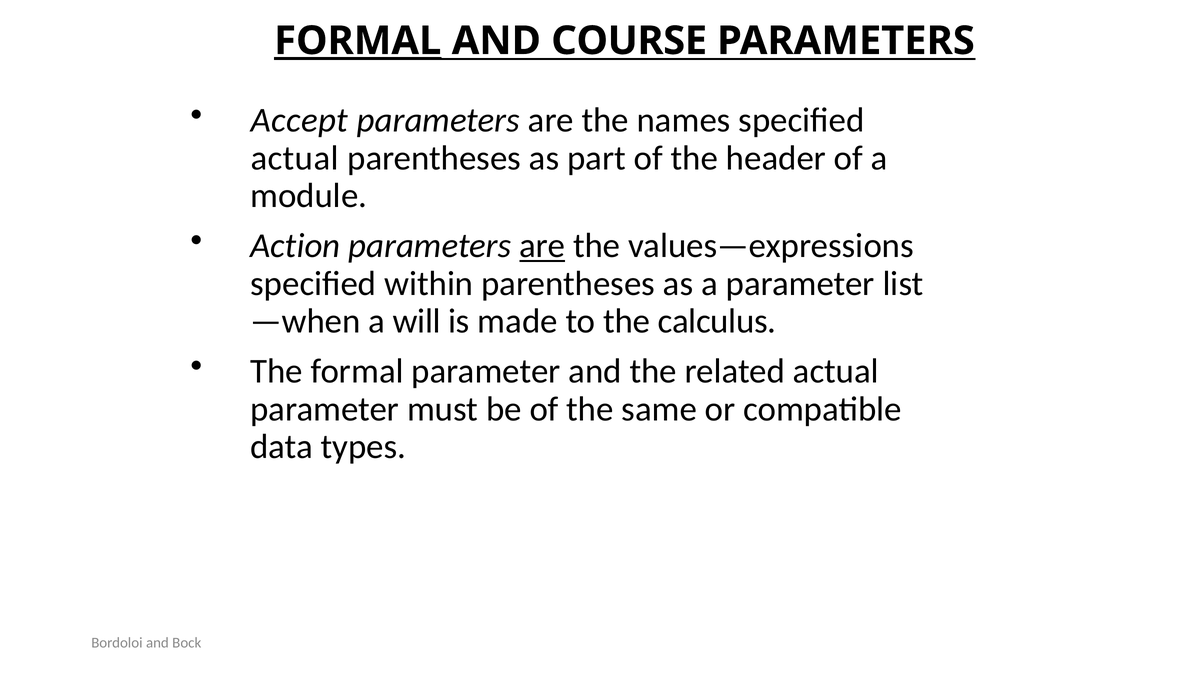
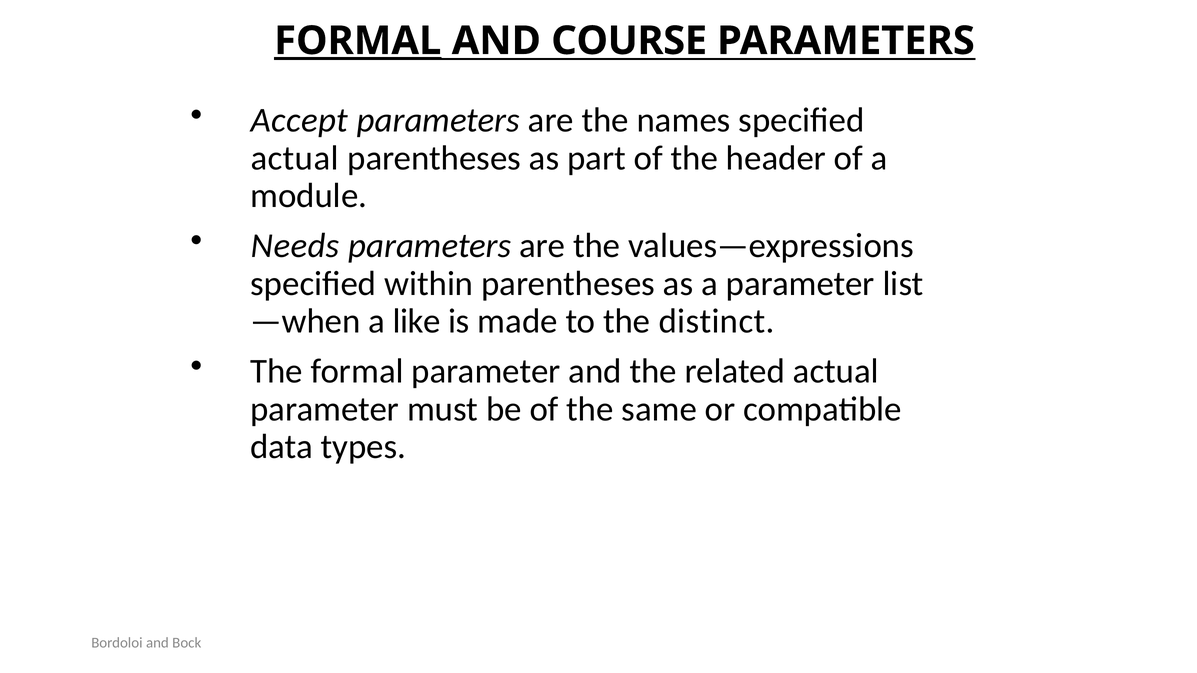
Action: Action -> Needs
are at (542, 246) underline: present -> none
will: will -> like
calculus: calculus -> distinct
